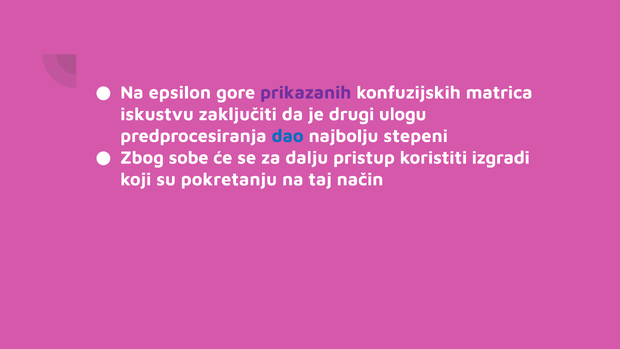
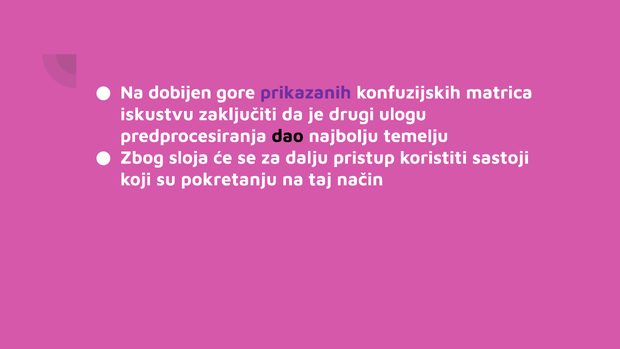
epsilon: epsilon -> dobijen
dao colour: blue -> black
stepeni: stepeni -> temelju
sobe: sobe -> sloja
izgradi: izgradi -> sastoji
